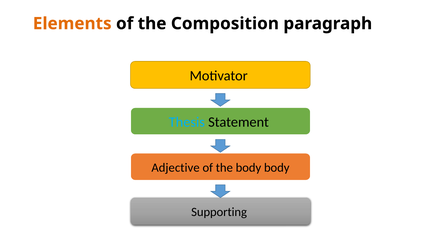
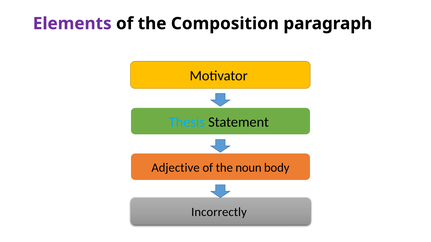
Elements colour: orange -> purple
the body: body -> noun
Supporting: Supporting -> Incorrectly
